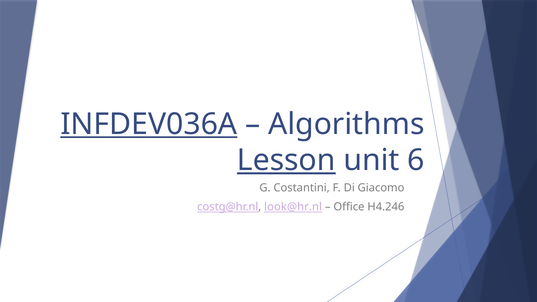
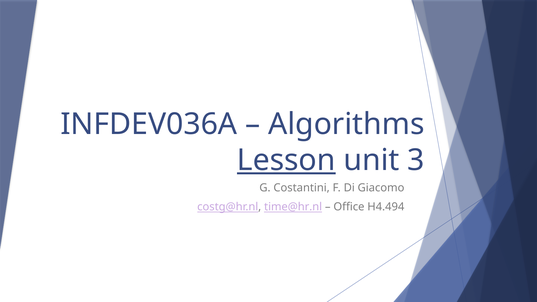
INFDEV036A underline: present -> none
6: 6 -> 3
look@hr.nl: look@hr.nl -> time@hr.nl
H4.246: H4.246 -> H4.494
